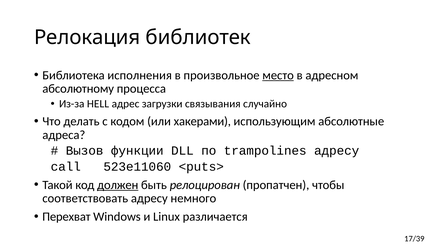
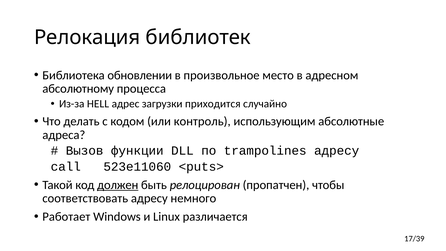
исполнения: исполнения -> обновлении
место underline: present -> none
связывания: связывания -> приходится
хакерами: хакерами -> контроль
Перехват: Перехват -> Работает
